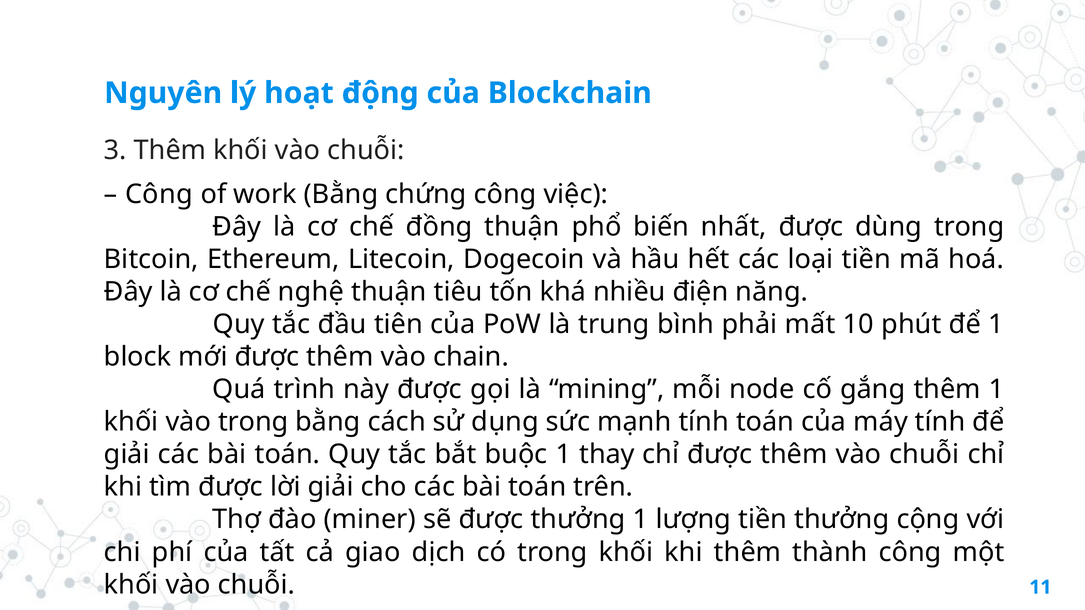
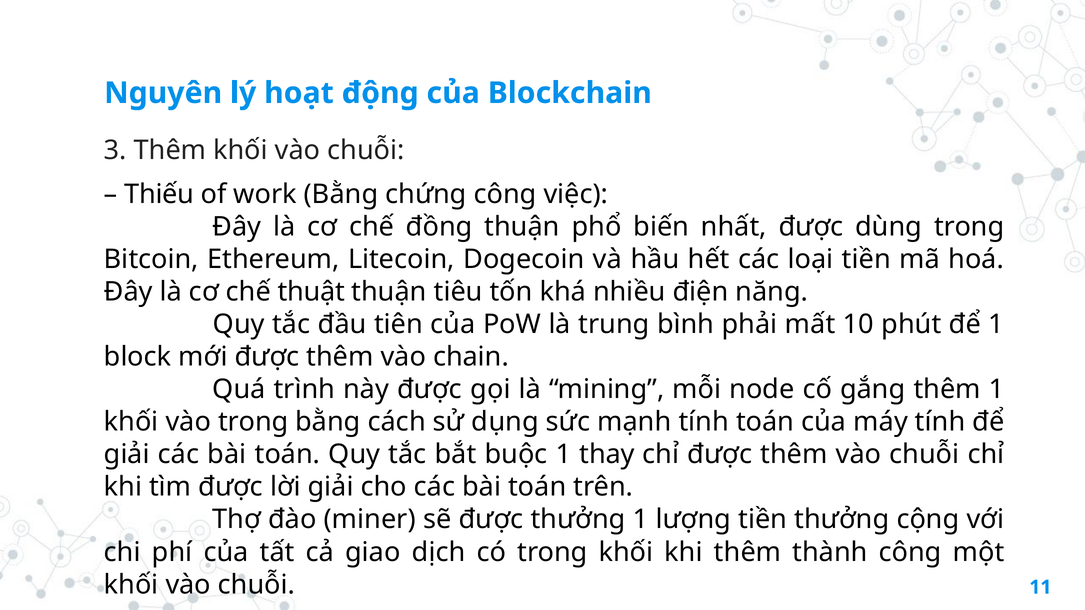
Công at (159, 194): Công -> Thiếu
nghệ: nghệ -> thuật
